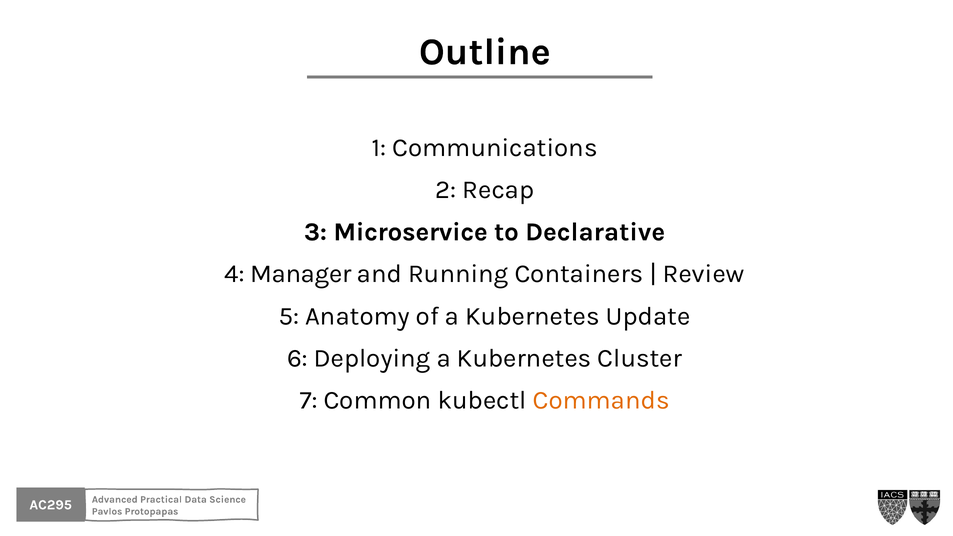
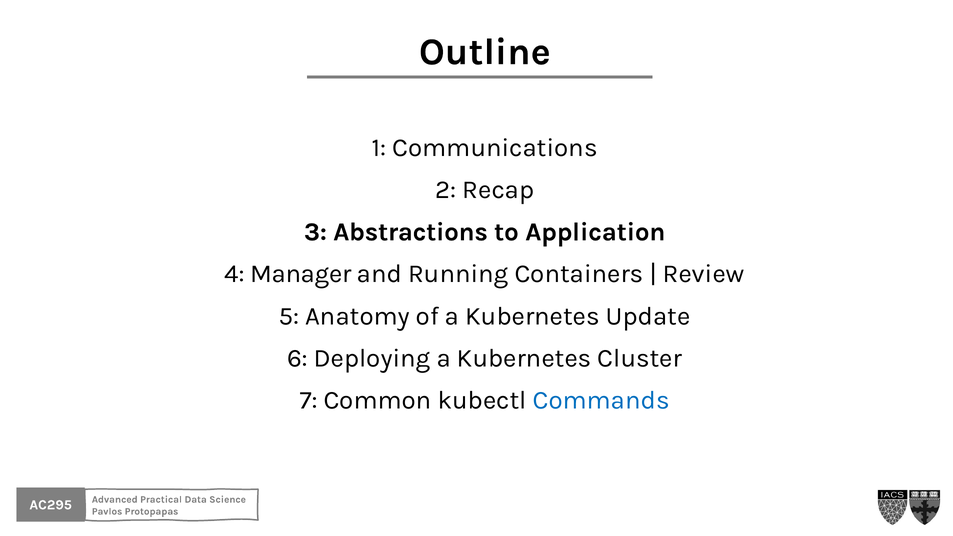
Microservice: Microservice -> Abstractions
Declarative: Declarative -> Application
Commands colour: orange -> blue
